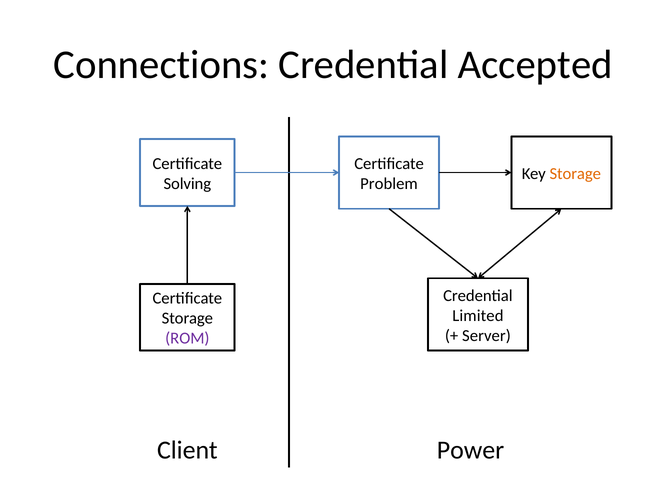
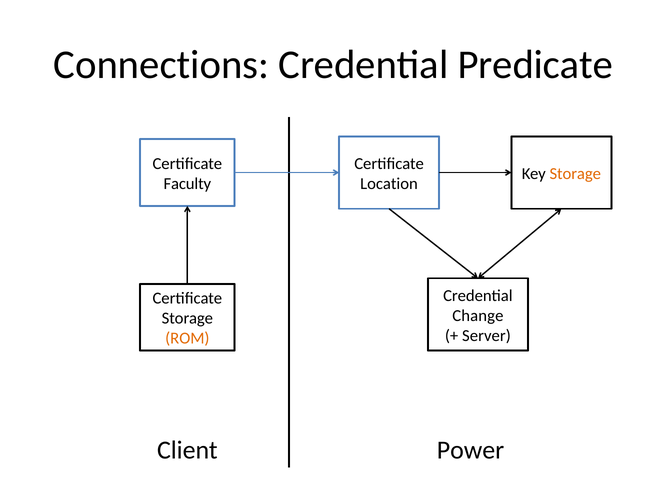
Accepted: Accepted -> Predicate
Solving: Solving -> Faculty
Problem: Problem -> Location
Limited: Limited -> Change
ROM colour: purple -> orange
